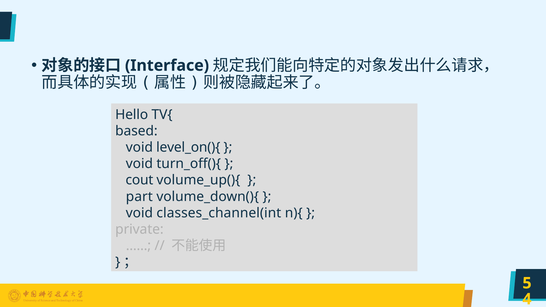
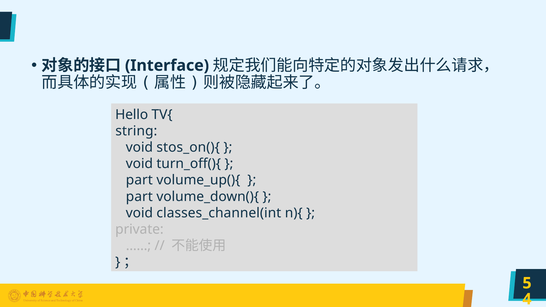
based: based -> string
level_on(){: level_on(){ -> stos_on(){
cout at (139, 180): cout -> part
